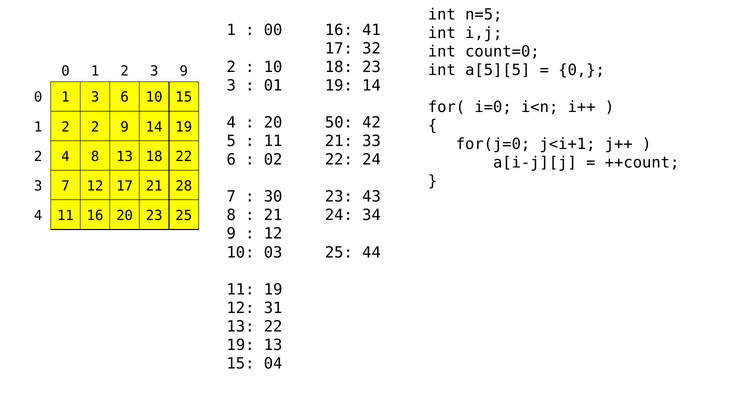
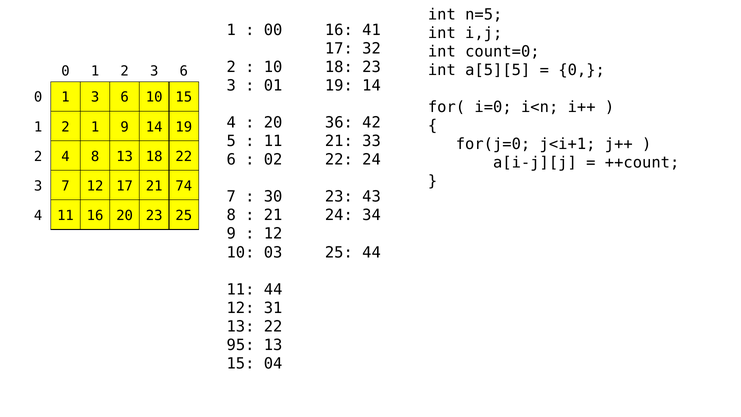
2 3 9: 9 -> 6
50: 50 -> 36
2 2: 2 -> 1
28: 28 -> 74
11 19: 19 -> 44
19 at (241, 345): 19 -> 95
